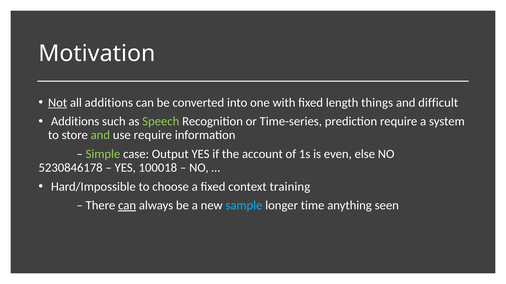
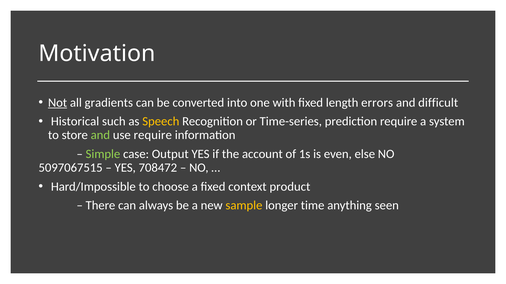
all additions: additions -> gradients
things: things -> errors
Additions at (75, 122): Additions -> Historical
Speech colour: light green -> yellow
5230846178: 5230846178 -> 5097067515
100018: 100018 -> 708472
training: training -> product
can at (127, 206) underline: present -> none
sample colour: light blue -> yellow
